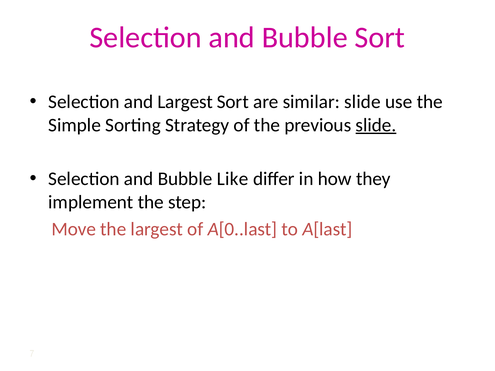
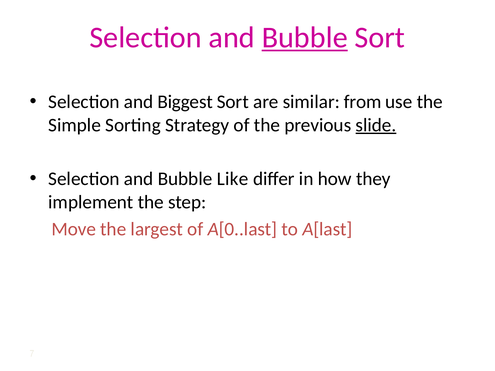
Bubble at (305, 38) underline: none -> present
and Largest: Largest -> Biggest
similar slide: slide -> from
